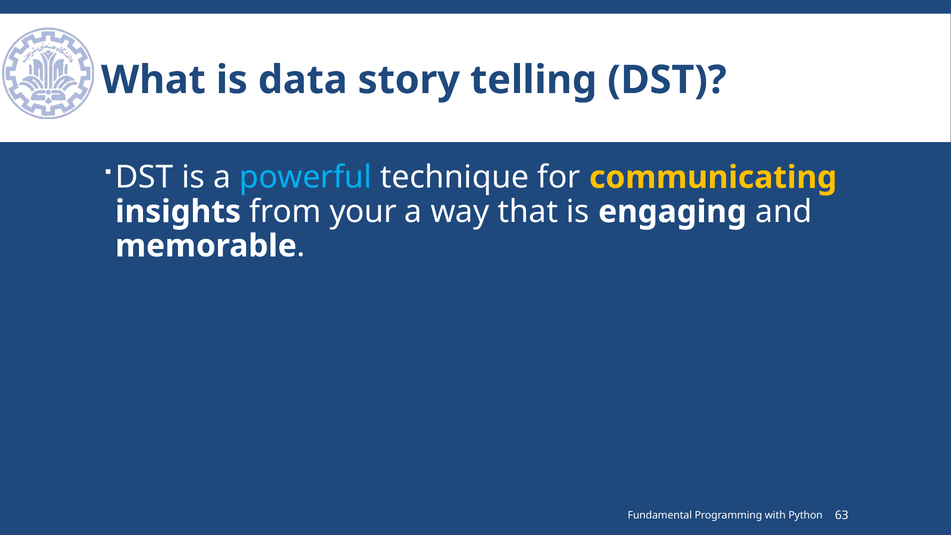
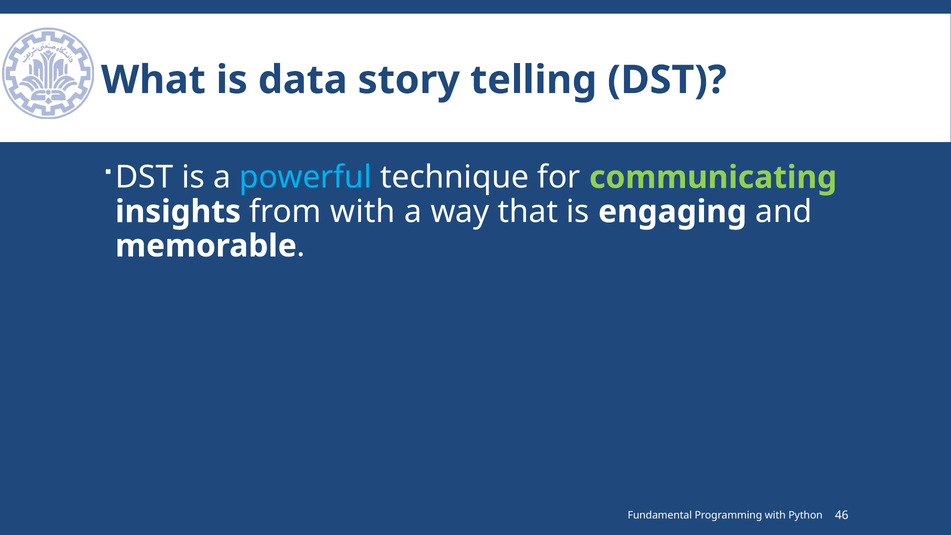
communicating colour: yellow -> light green
from your: your -> with
63: 63 -> 46
